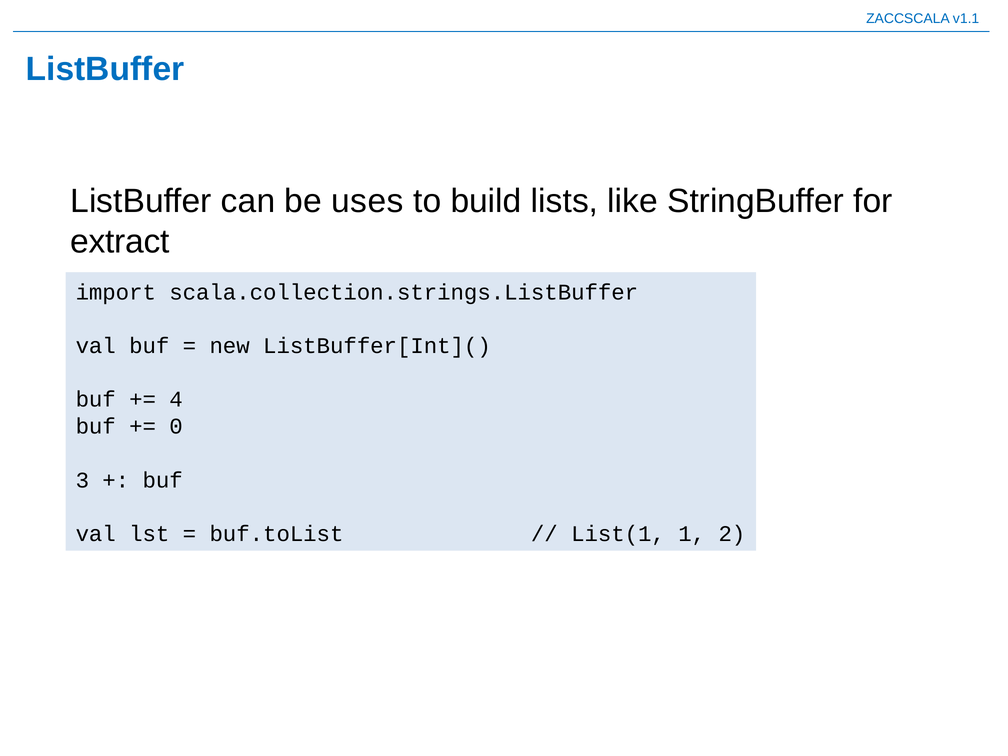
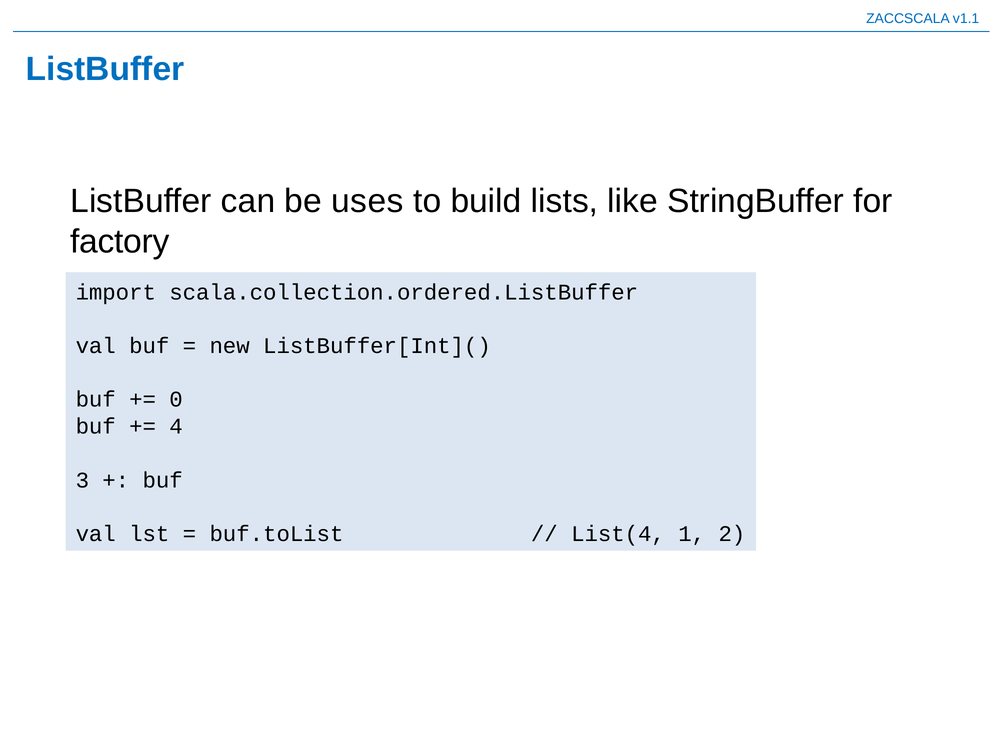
extract: extract -> factory
scala.collection.strings.ListBuffer: scala.collection.strings.ListBuffer -> scala.collection.ordered.ListBuffer
4: 4 -> 0
0: 0 -> 4
List(1: List(1 -> List(4
